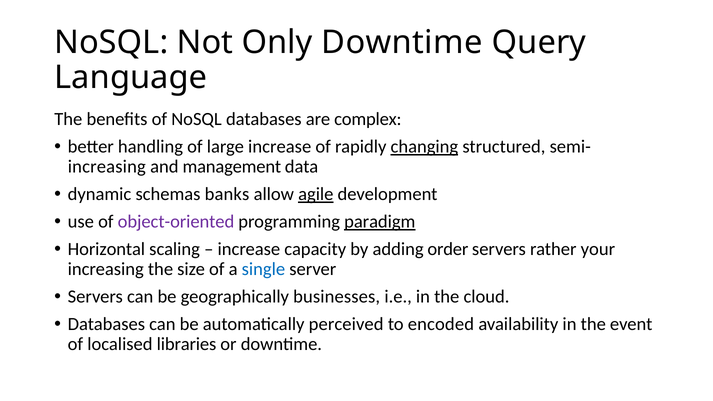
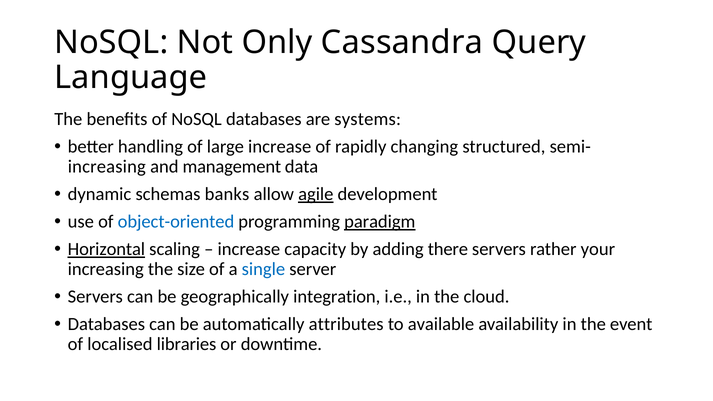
Only Downtime: Downtime -> Cassandra
complex: complex -> systems
changing underline: present -> none
object-oriented colour: purple -> blue
Horizontal underline: none -> present
order: order -> there
businesses: businesses -> integration
perceived: perceived -> attributes
encoded: encoded -> available
